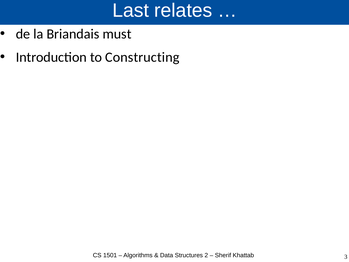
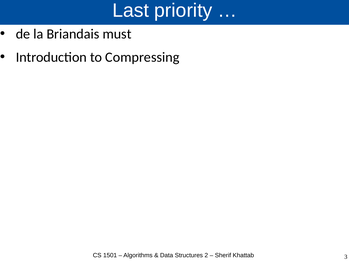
relates: relates -> priority
Constructing: Constructing -> Compressing
